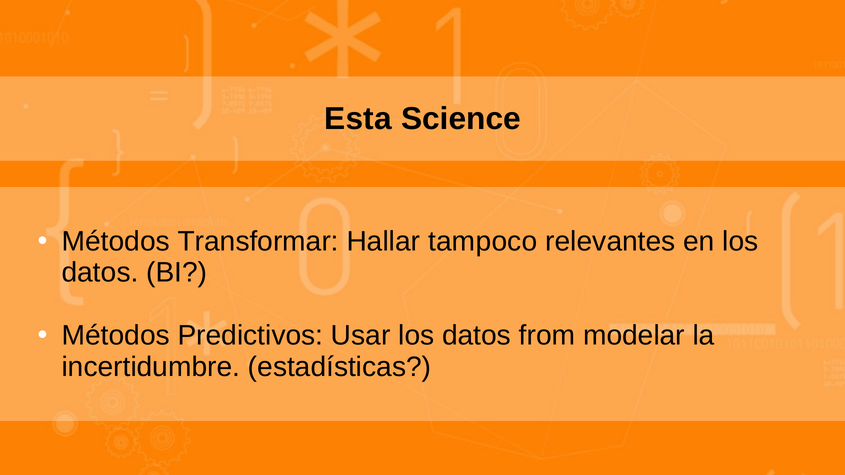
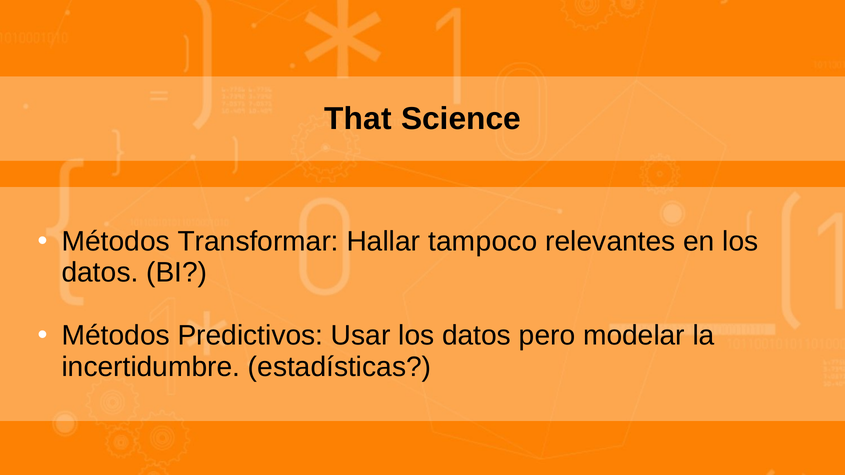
Esta: Esta -> That
from: from -> pero
